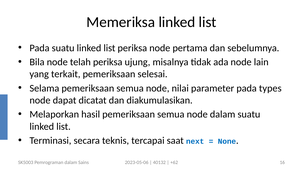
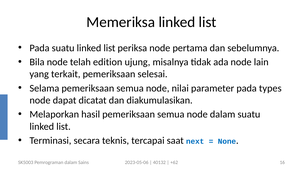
telah periksa: periksa -> edition
